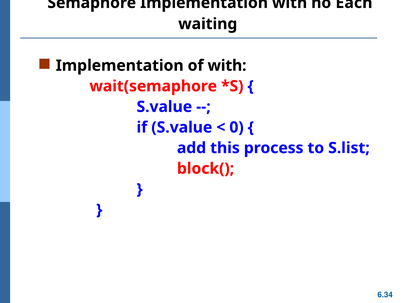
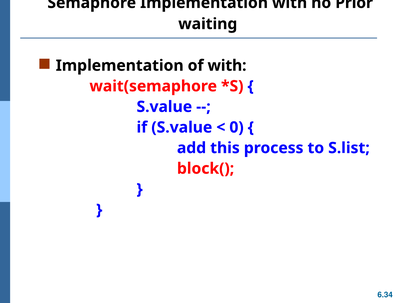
Each: Each -> Prior
